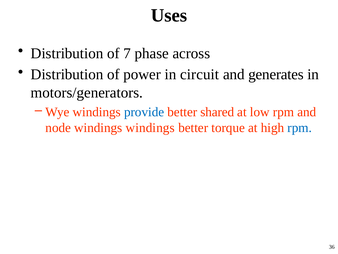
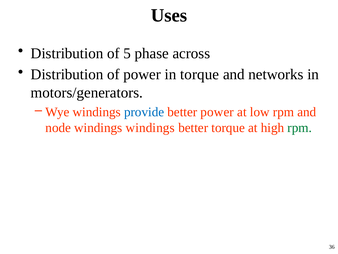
7: 7 -> 5
in circuit: circuit -> torque
generates: generates -> networks
better shared: shared -> power
rpm at (300, 128) colour: blue -> green
